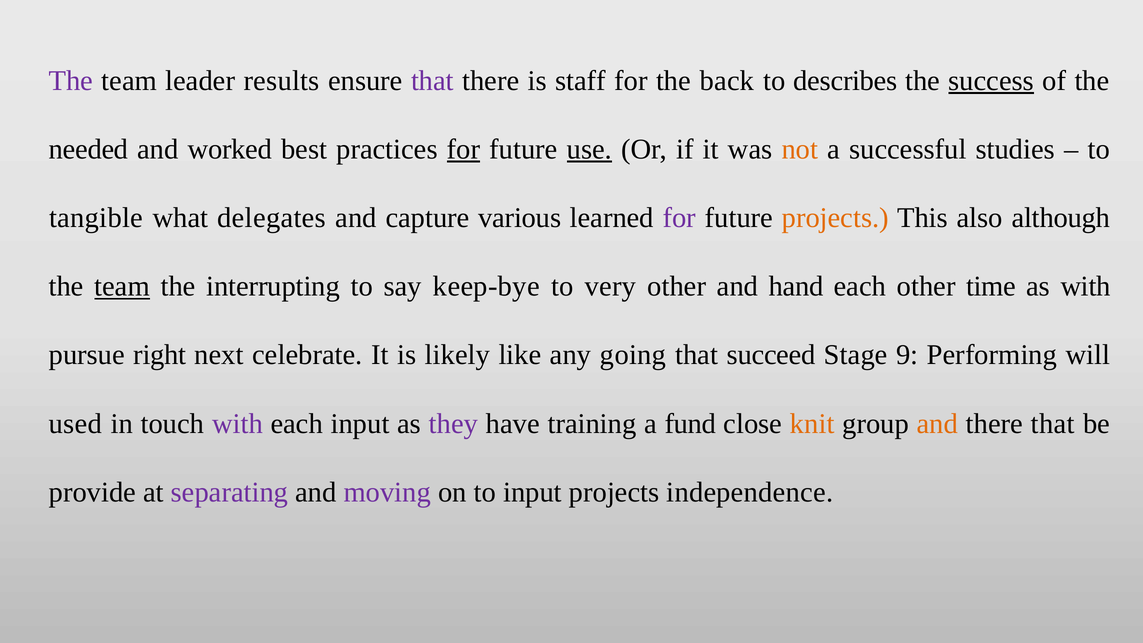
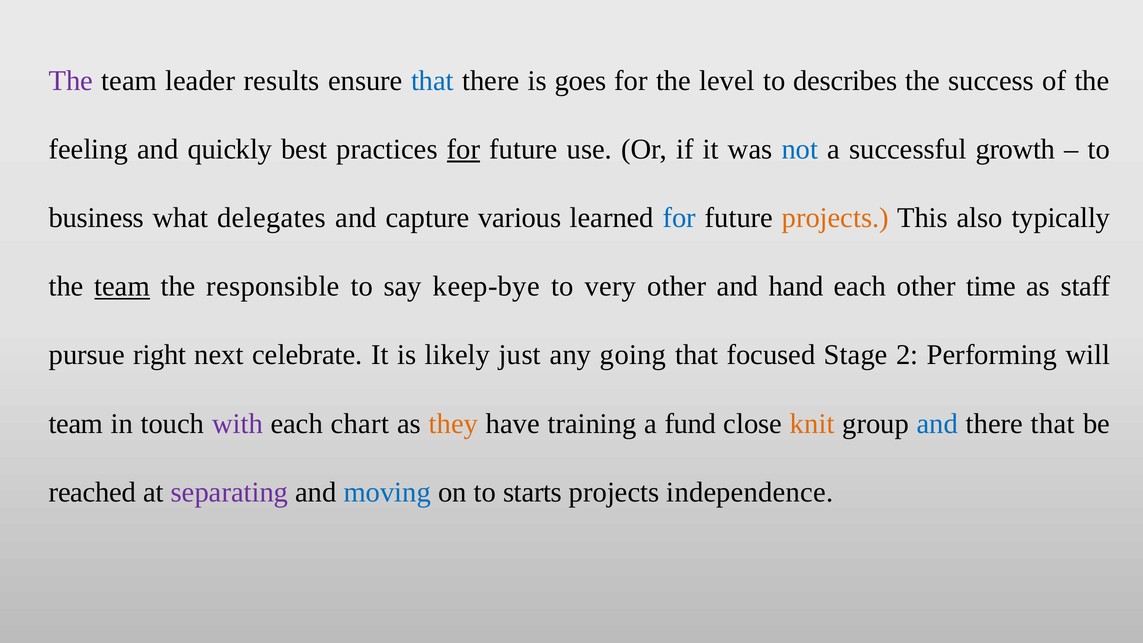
that at (432, 81) colour: purple -> blue
staff: staff -> goes
back: back -> level
success underline: present -> none
needed: needed -> feeling
worked: worked -> quickly
use underline: present -> none
not colour: orange -> blue
studies: studies -> growth
tangible: tangible -> business
for at (679, 218) colour: purple -> blue
although: although -> typically
interrupting: interrupting -> responsible
as with: with -> staff
like: like -> just
succeed: succeed -> focused
9: 9 -> 2
used at (76, 424): used -> team
each input: input -> chart
they colour: purple -> orange
and at (937, 424) colour: orange -> blue
provide: provide -> reached
moving colour: purple -> blue
to input: input -> starts
